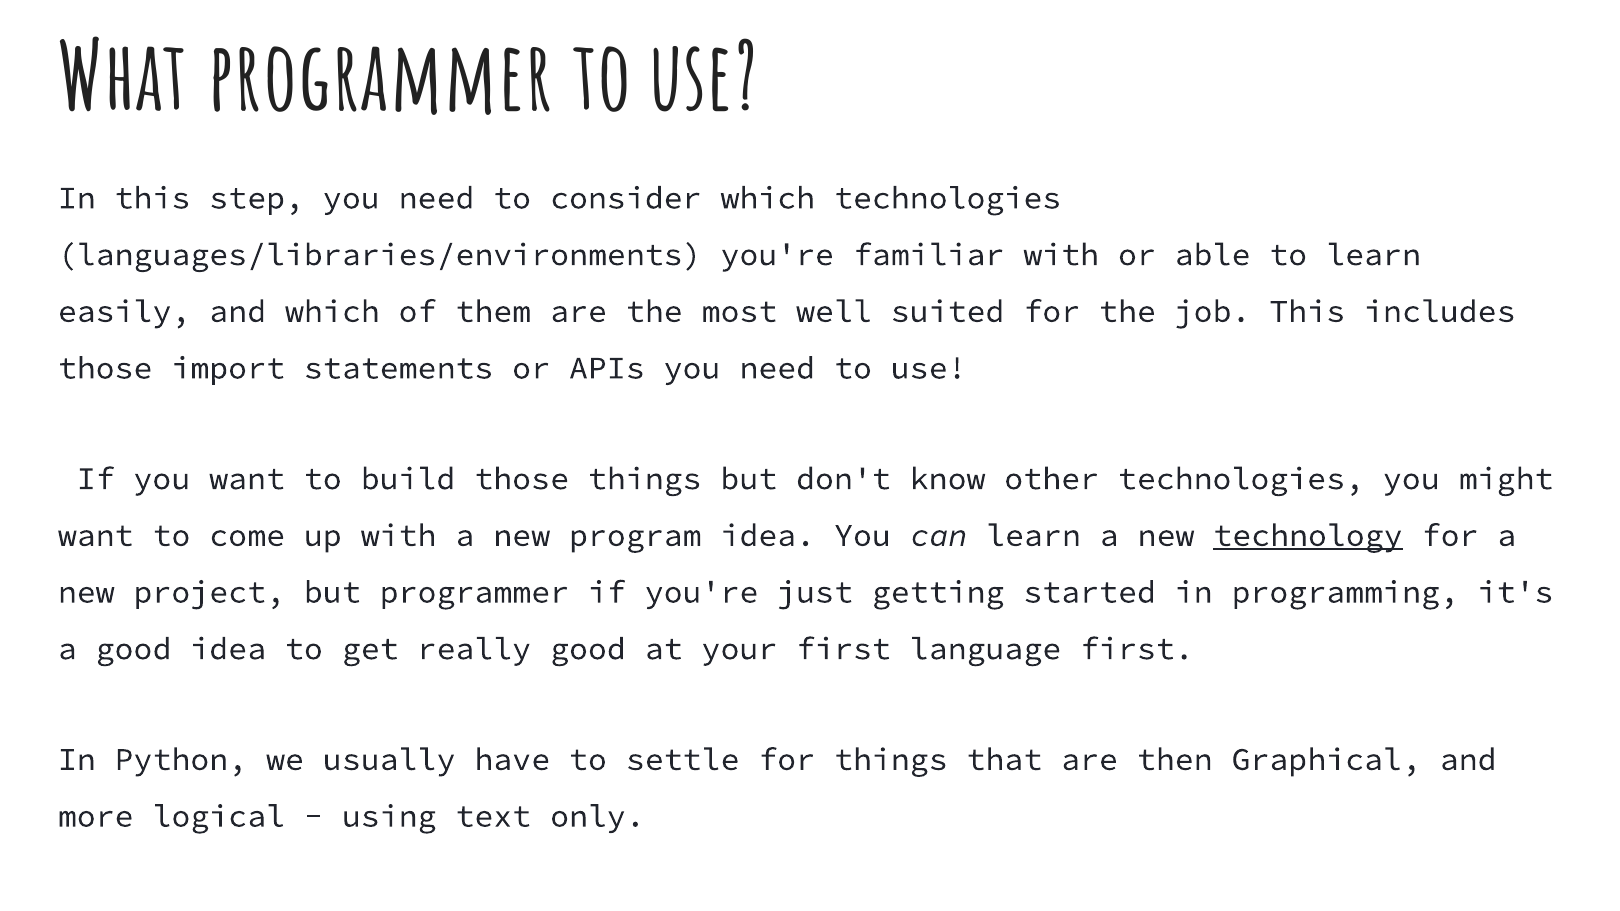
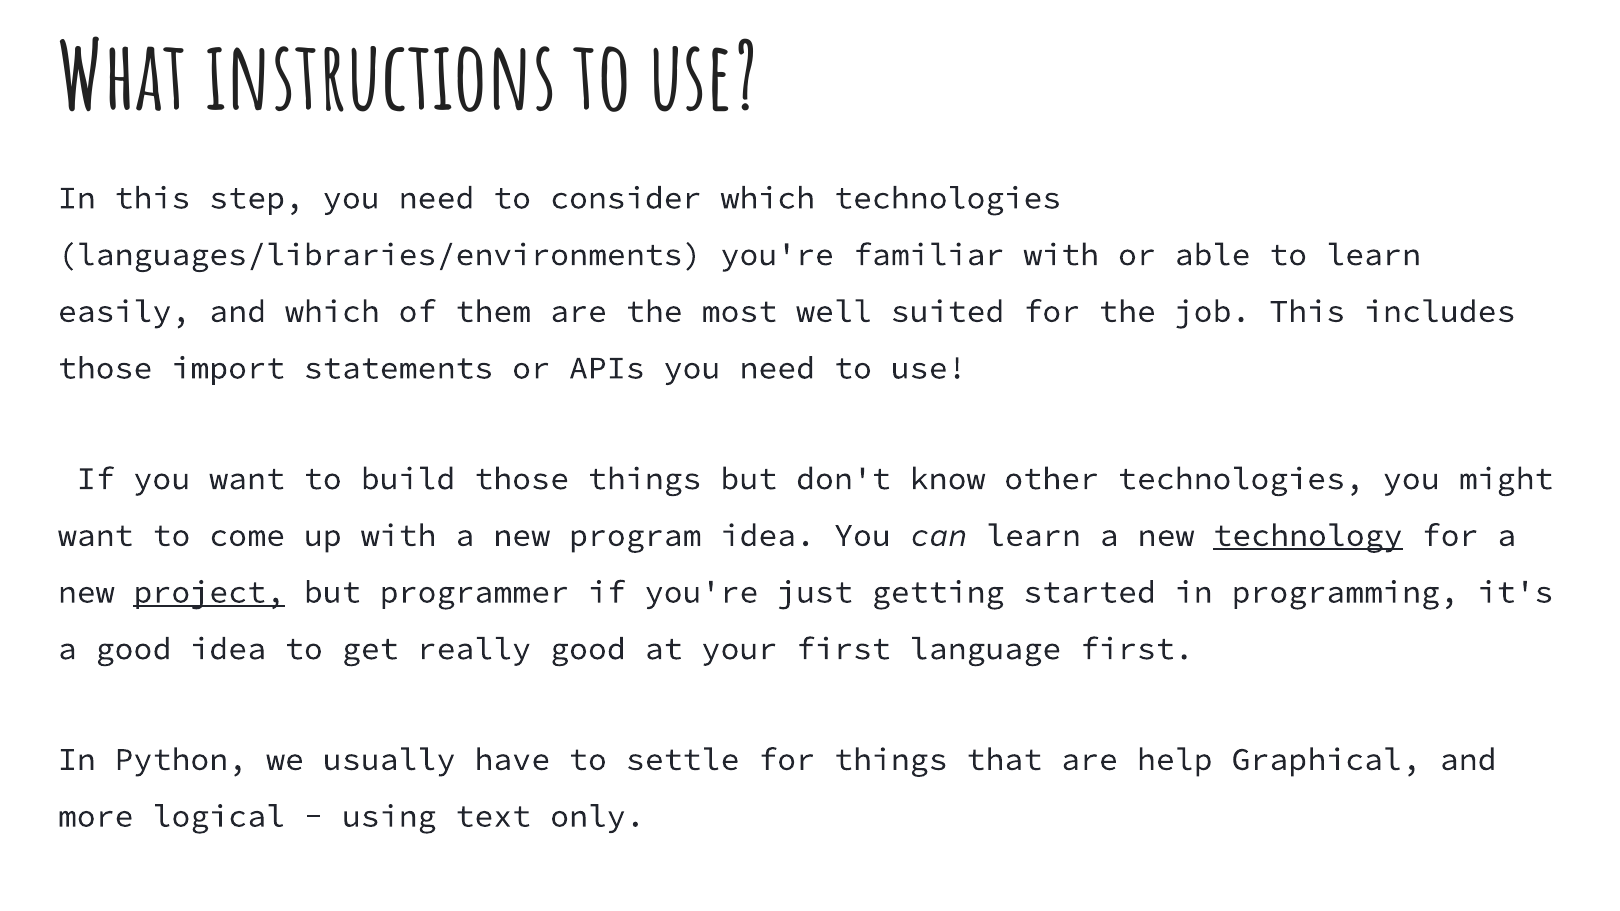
What programmer: programmer -> instructions
project underline: none -> present
then: then -> help
